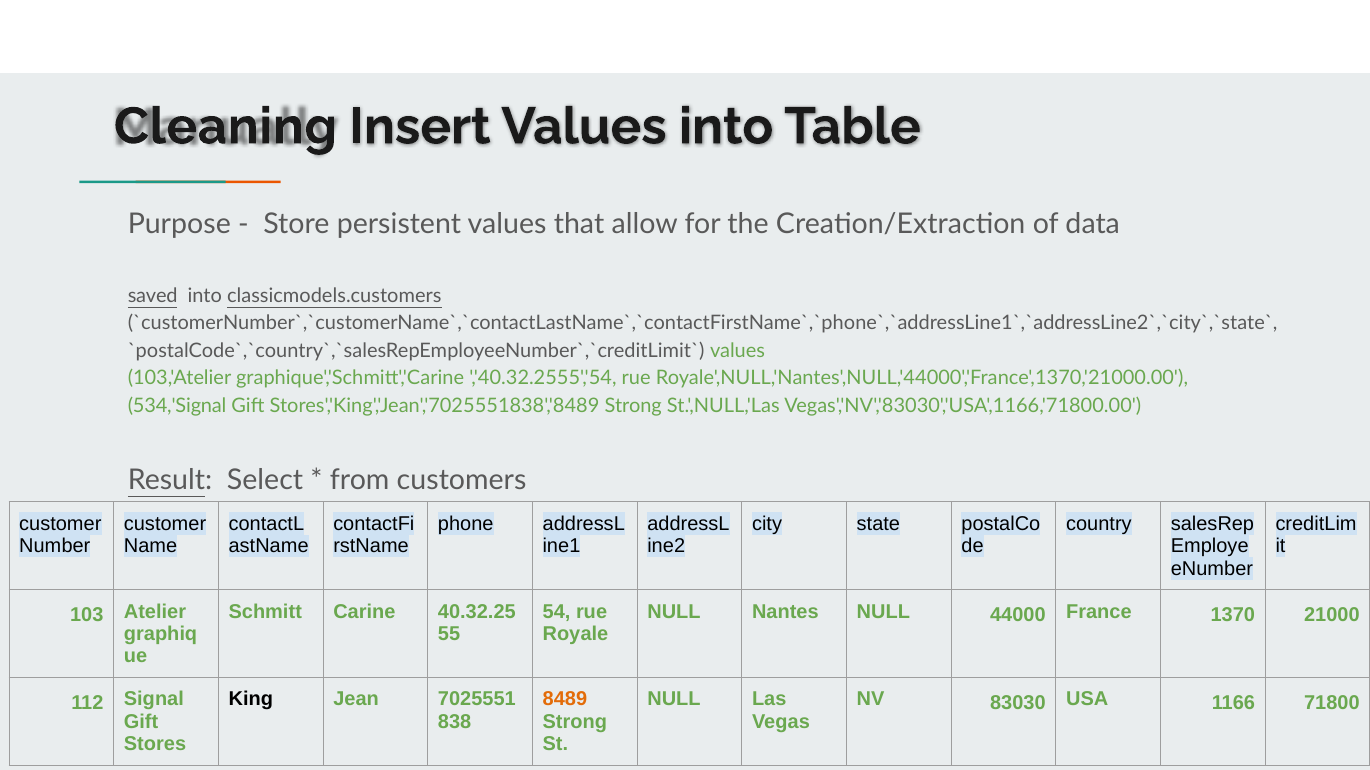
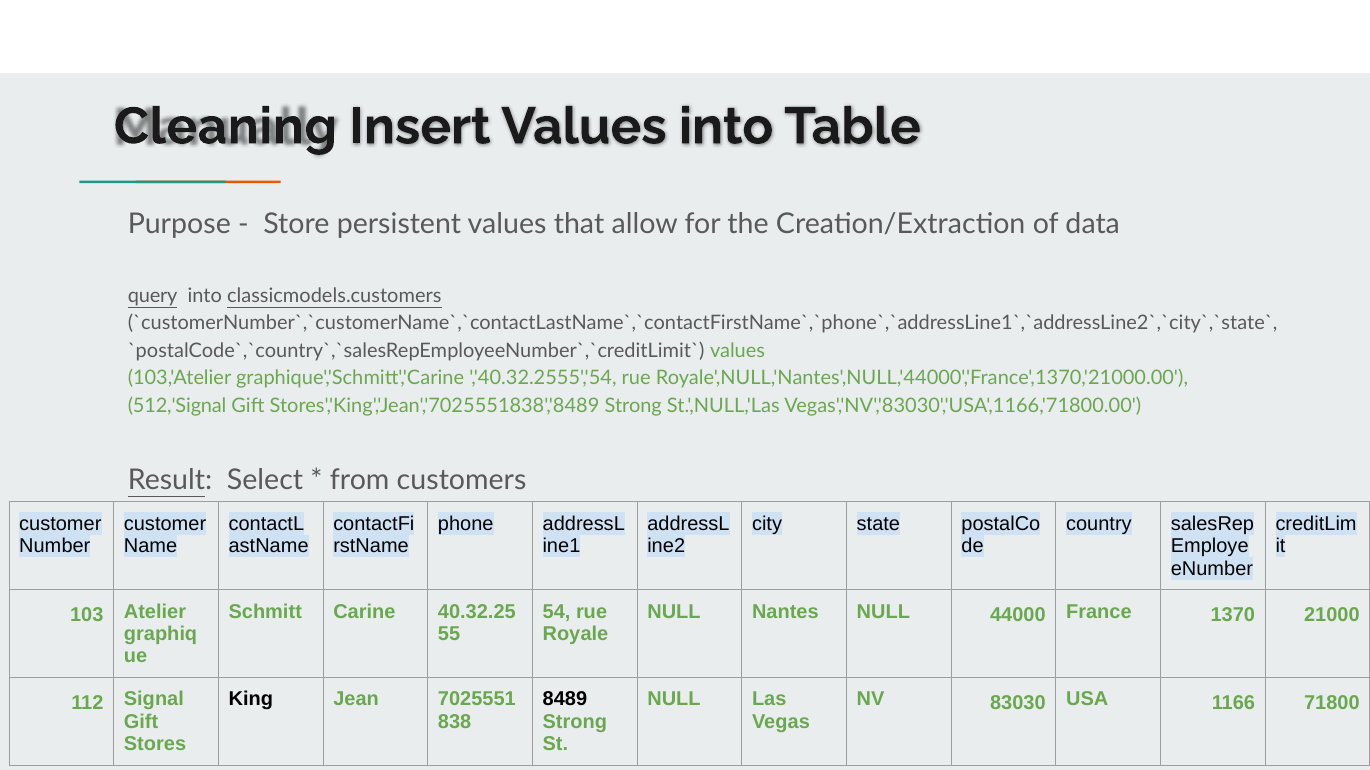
saved: saved -> query
534,'Signal: 534,'Signal -> 512,'Signal
8489 colour: orange -> black
